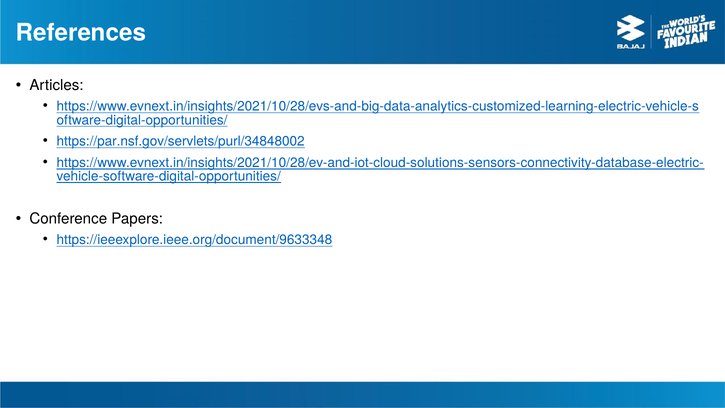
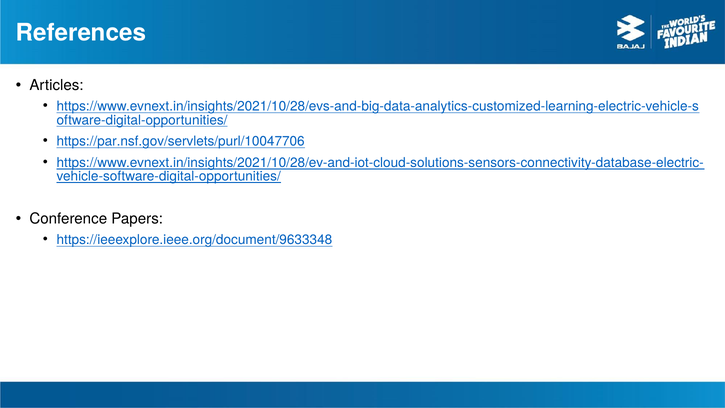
https://par.nsf.gov/servlets/purl/34848002: https://par.nsf.gov/servlets/purl/34848002 -> https://par.nsf.gov/servlets/purl/10047706
